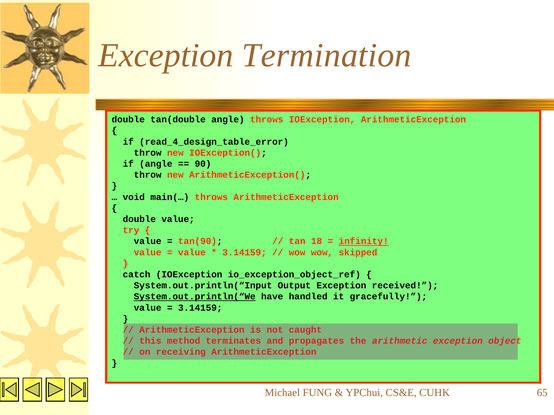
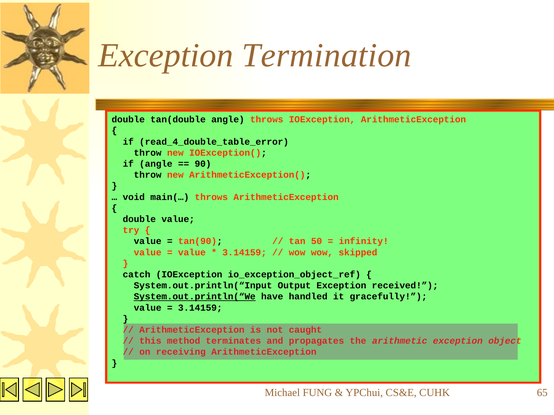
read_4_design_table_error: read_4_design_table_error -> read_4_double_table_error
18: 18 -> 50
infinity underline: present -> none
